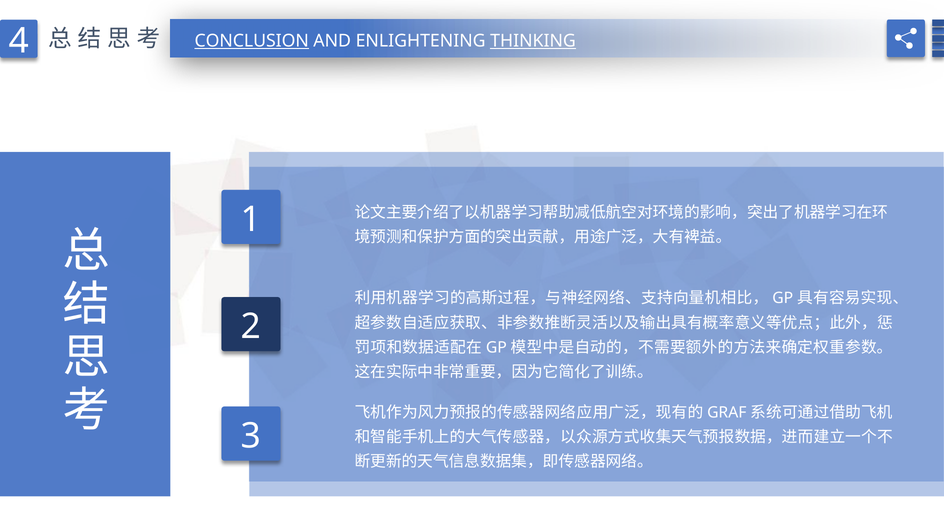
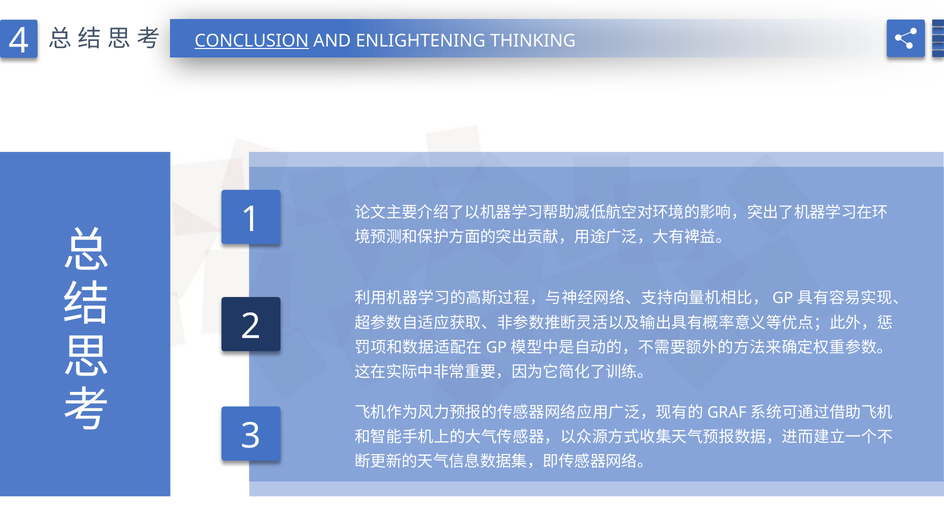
THINKING underline: present -> none
